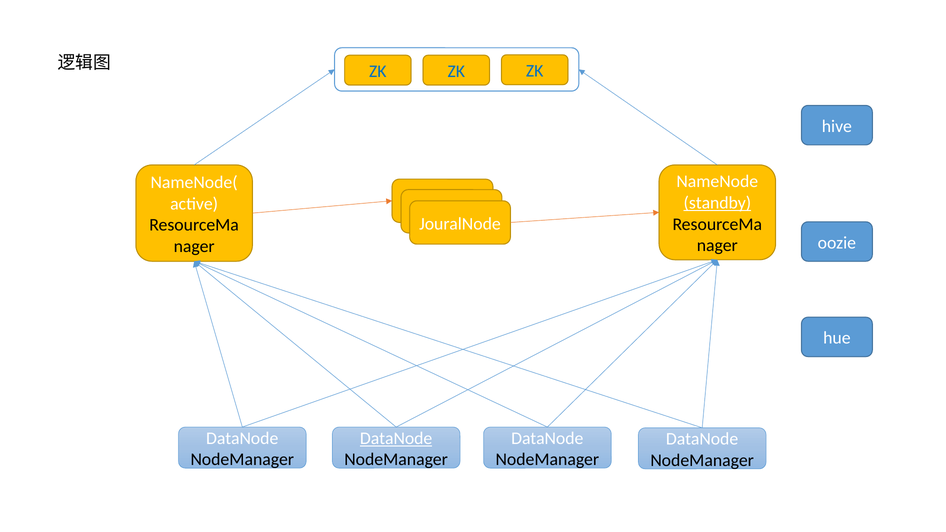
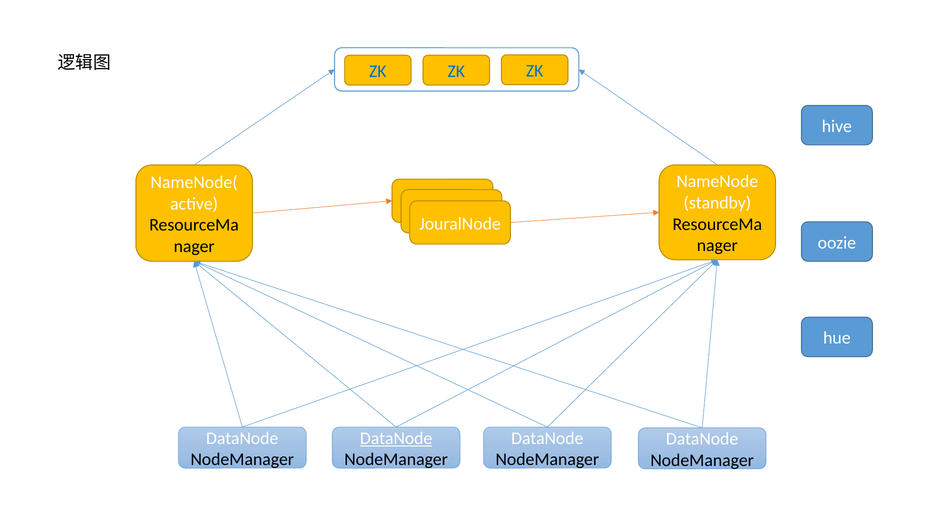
standby underline: present -> none
